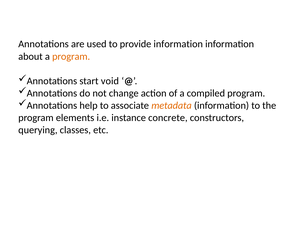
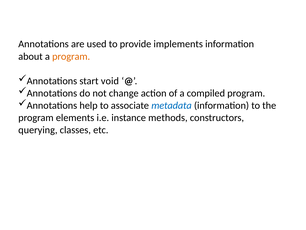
provide information: information -> implements
metadata colour: orange -> blue
concrete: concrete -> methods
